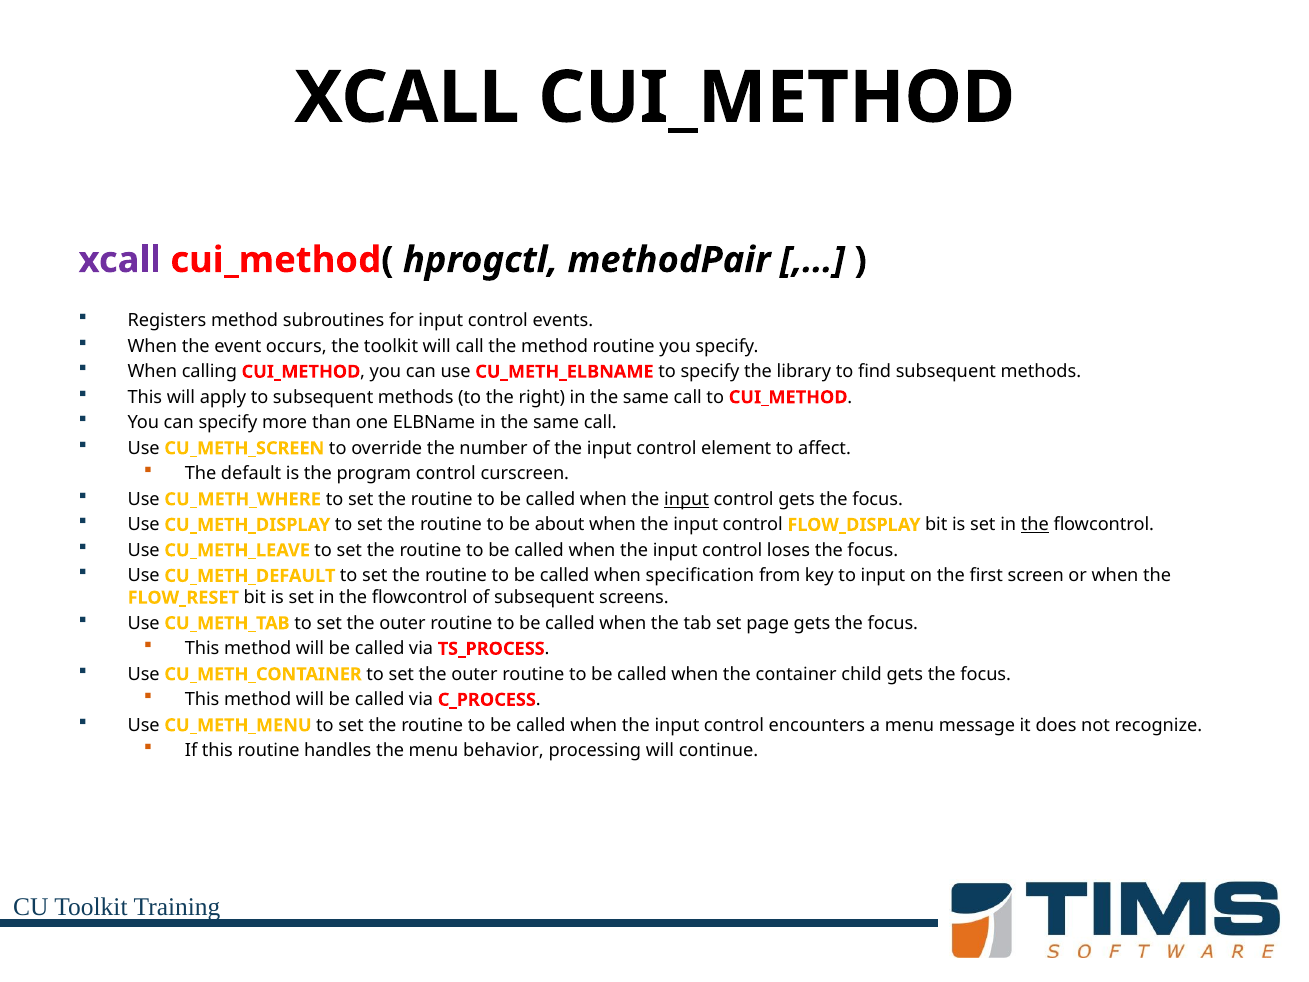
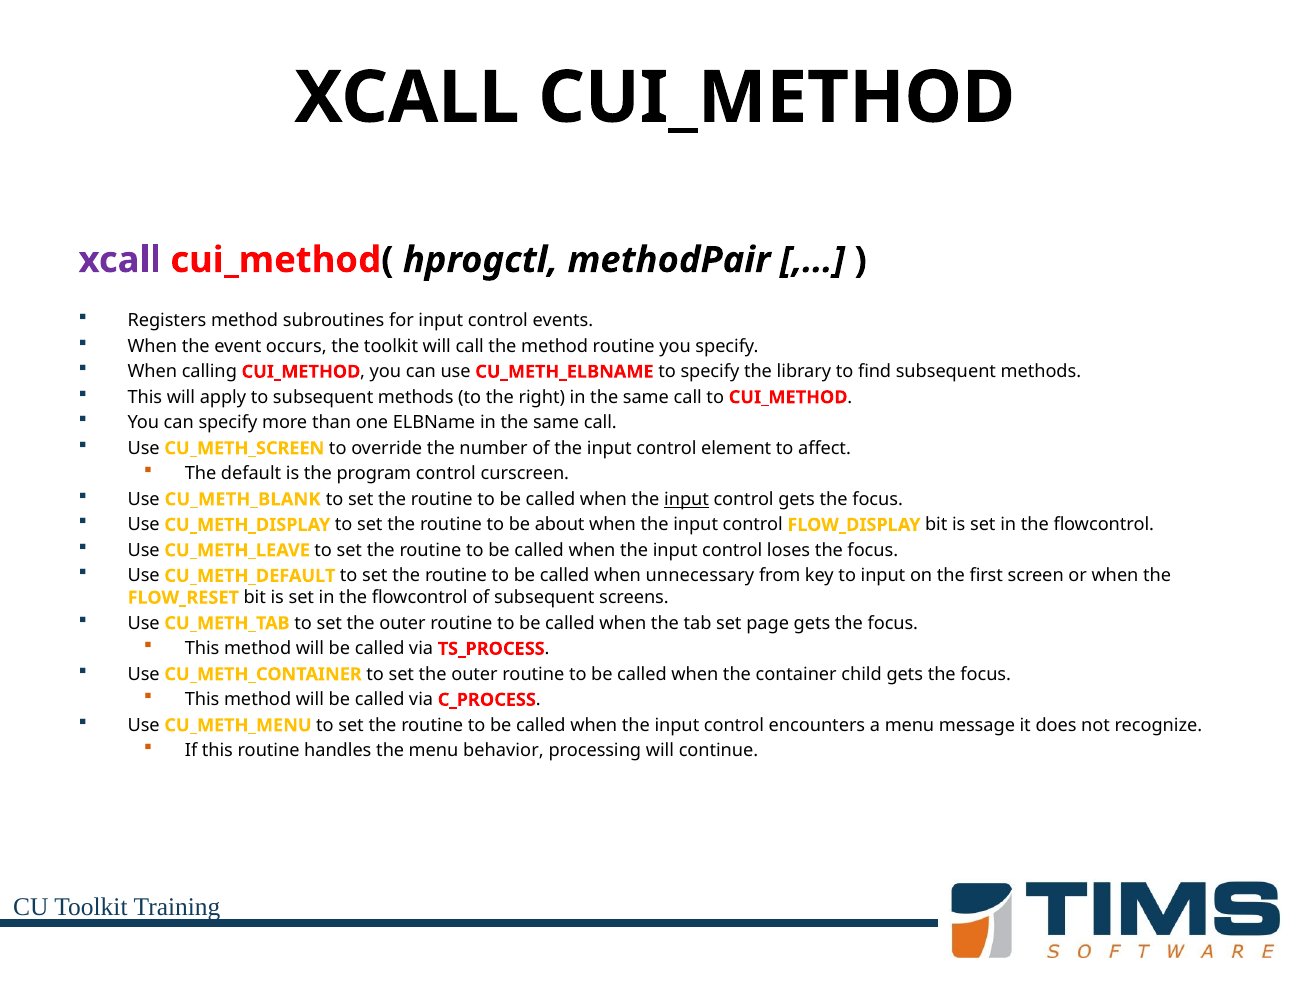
CU_METH_WHERE: CU_METH_WHERE -> CU_METH_BLANK
the at (1035, 525) underline: present -> none
specification: specification -> unnecessary
